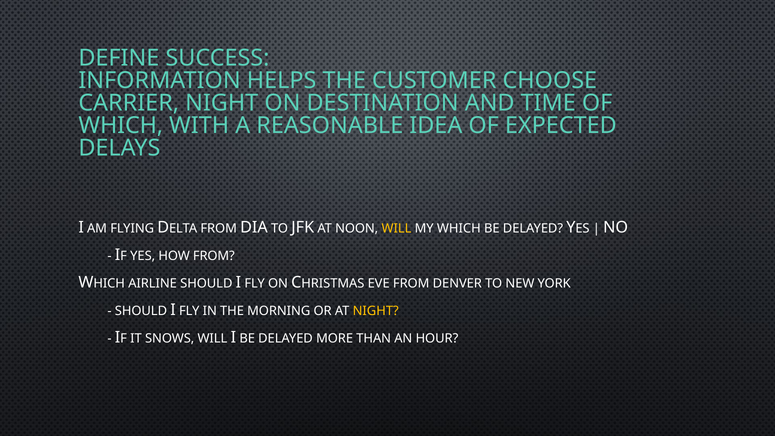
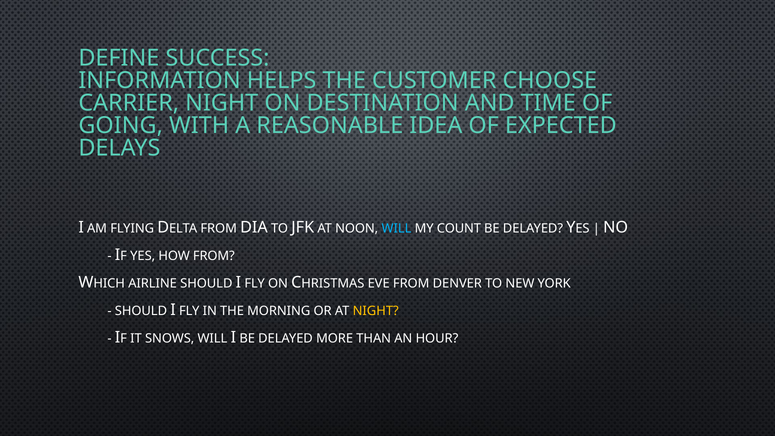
WHICH at (121, 125): WHICH -> GOING
WILL at (396, 229) colour: yellow -> light blue
MY WHICH: WHICH -> COUNT
